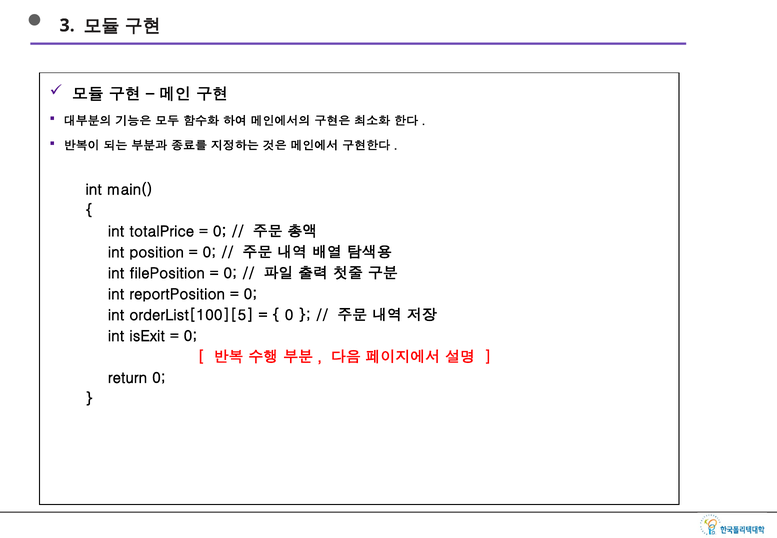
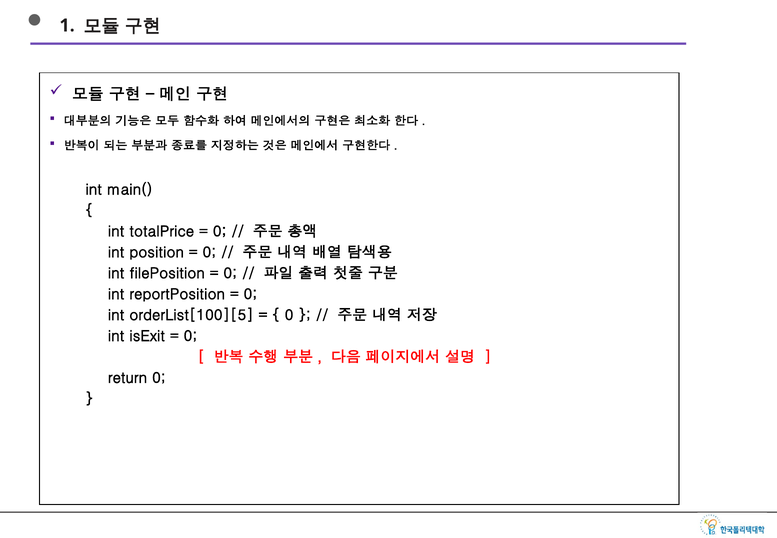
3: 3 -> 1
